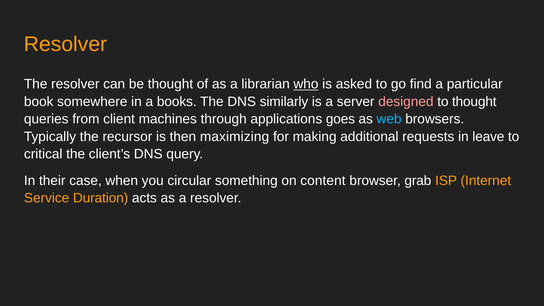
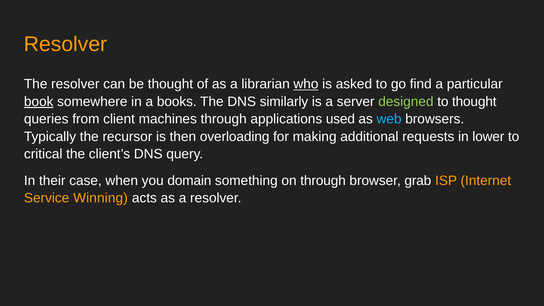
book underline: none -> present
designed colour: pink -> light green
goes: goes -> used
maximizing: maximizing -> overloading
leave: leave -> lower
circular: circular -> domain
on content: content -> through
Duration: Duration -> Winning
